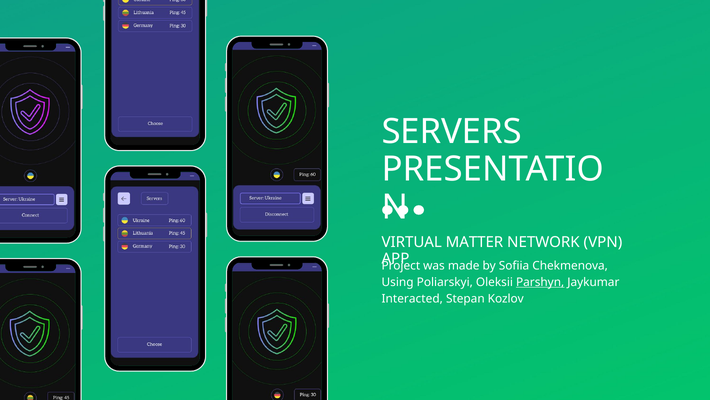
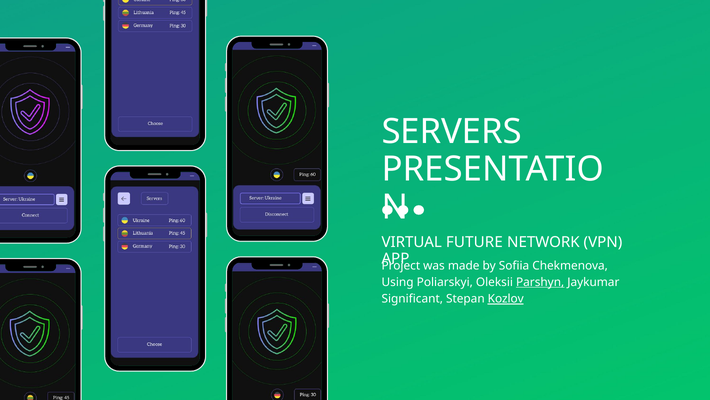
MATTER: MATTER -> FUTURE
Interacted: Interacted -> Significant
Kozlov underline: none -> present
